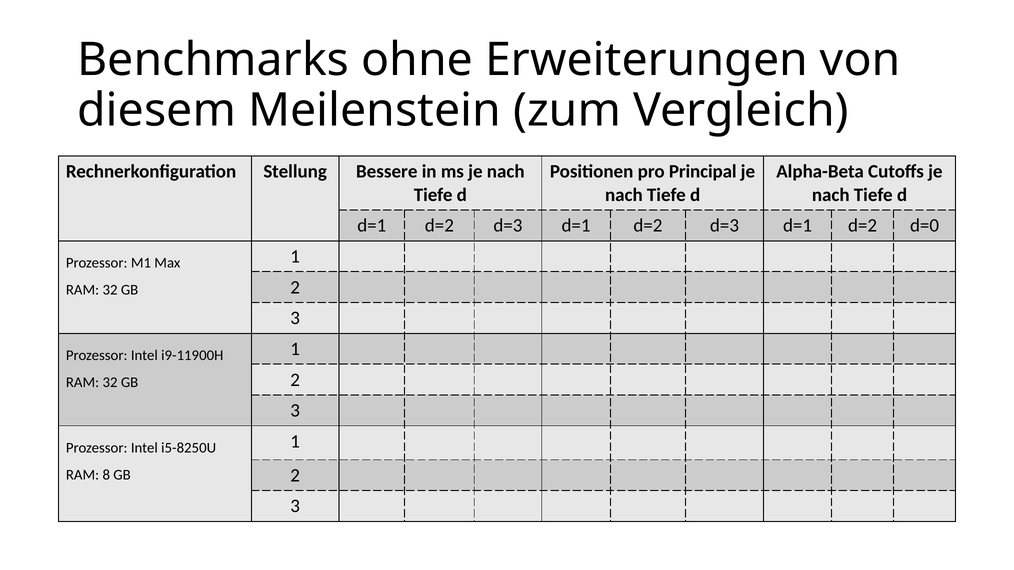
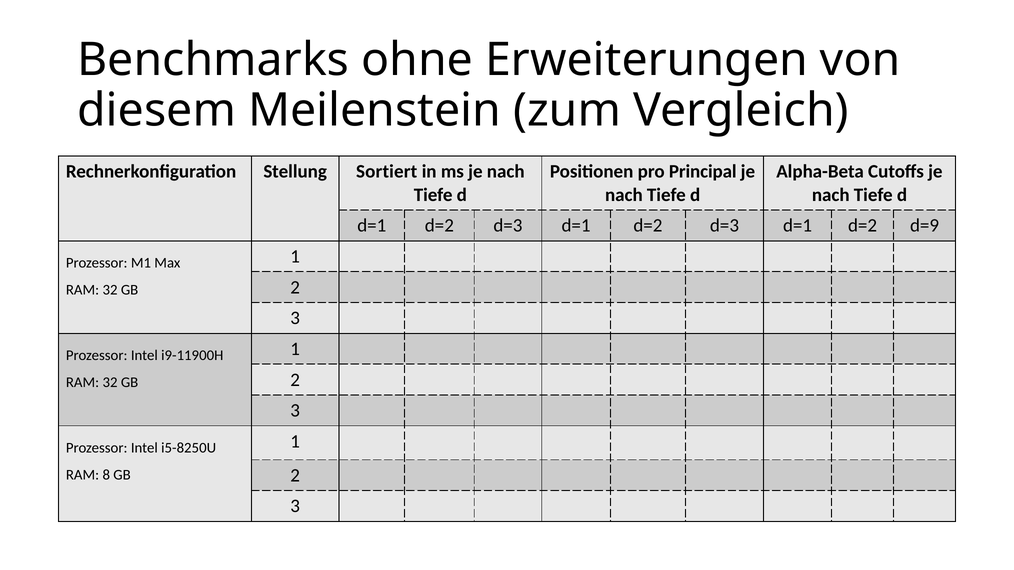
Bessere: Bessere -> Sortiert
d=0: d=0 -> d=9
